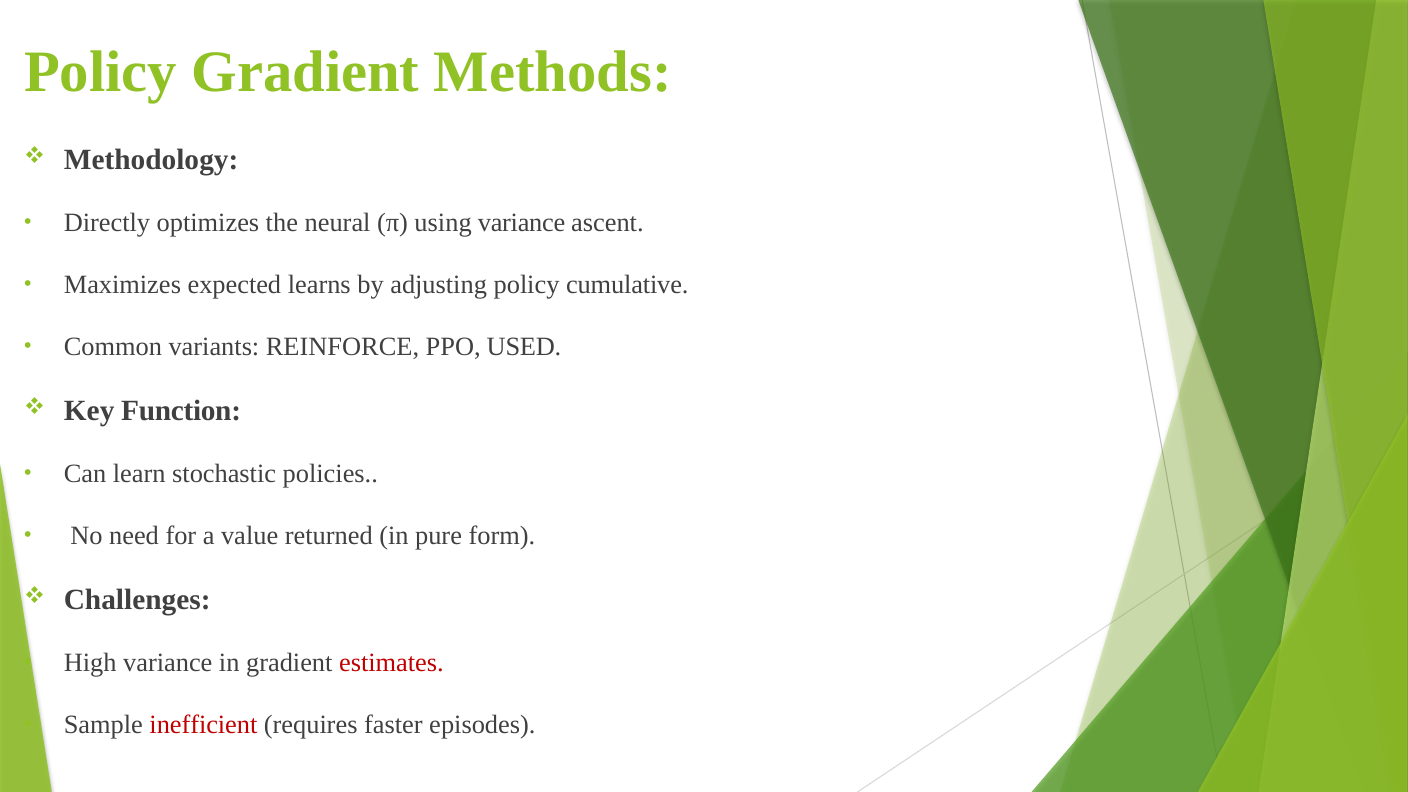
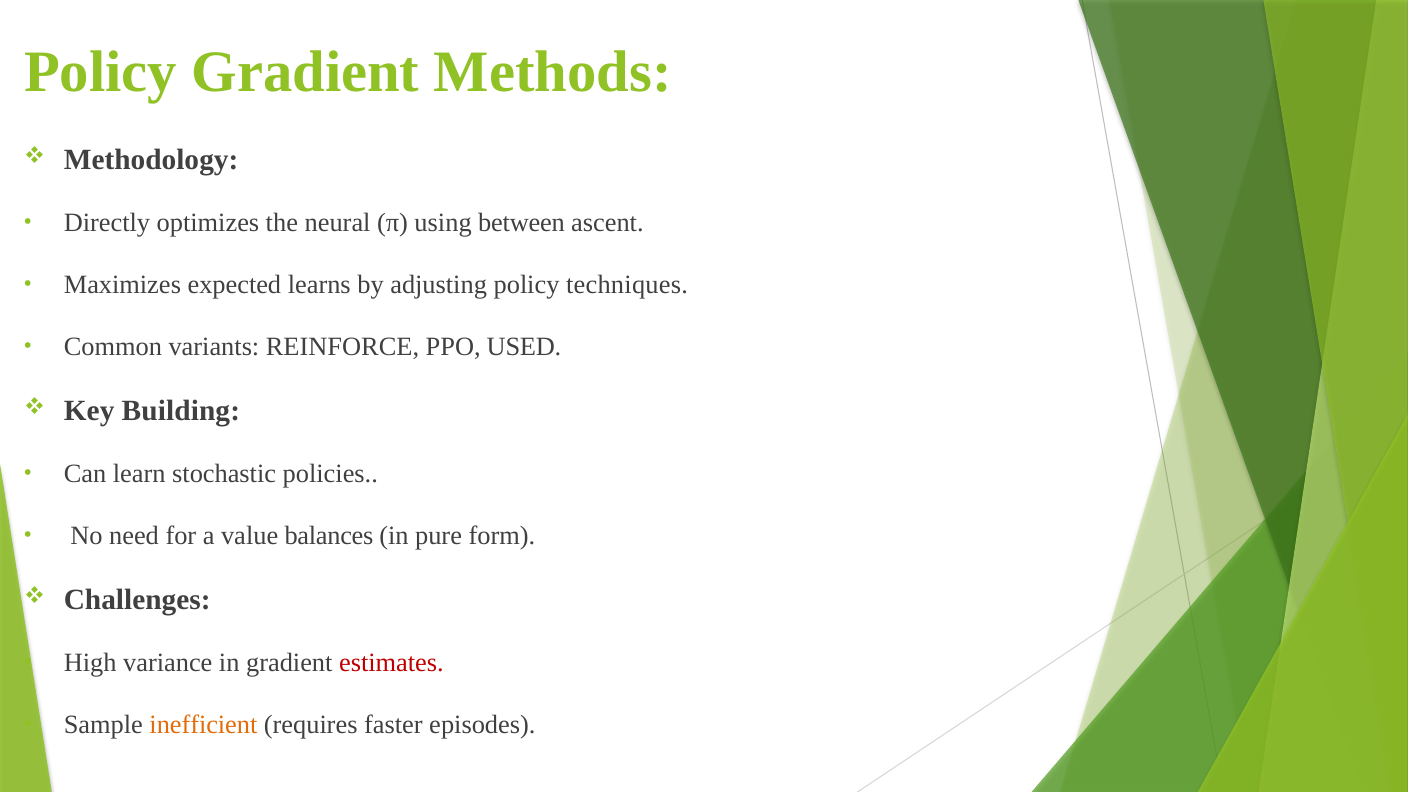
using variance: variance -> between
cumulative: cumulative -> techniques
Function: Function -> Building
returned: returned -> balances
inefficient colour: red -> orange
